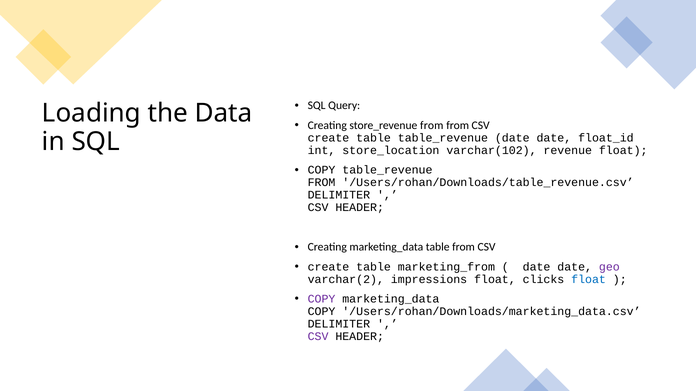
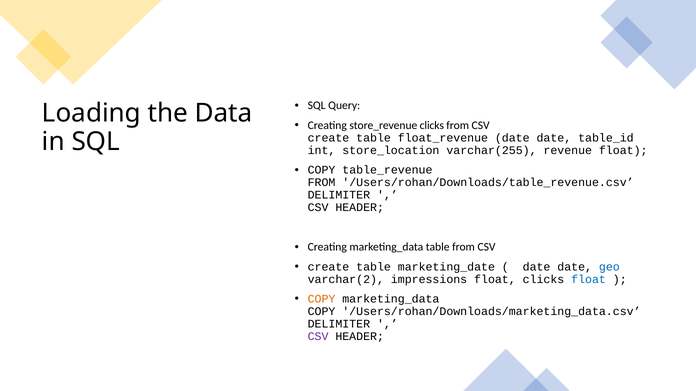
store_revenue from: from -> clicks
table table_revenue: table_revenue -> float_revenue
float_id: float_id -> table_id
varchar(102: varchar(102 -> varchar(255
marketing_from: marketing_from -> marketing_date
geo colour: purple -> blue
COPY at (322, 299) colour: purple -> orange
